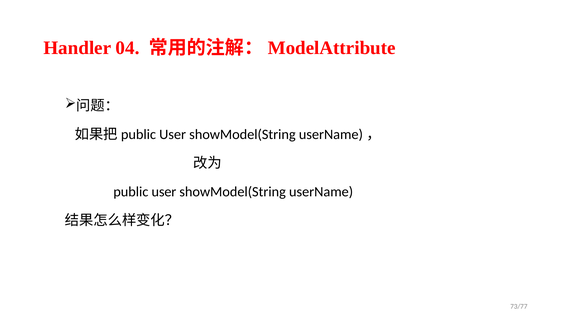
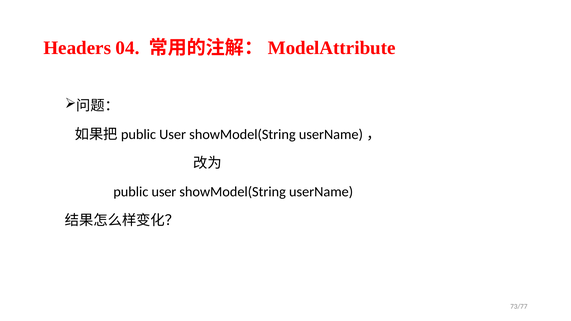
Handler: Handler -> Headers
